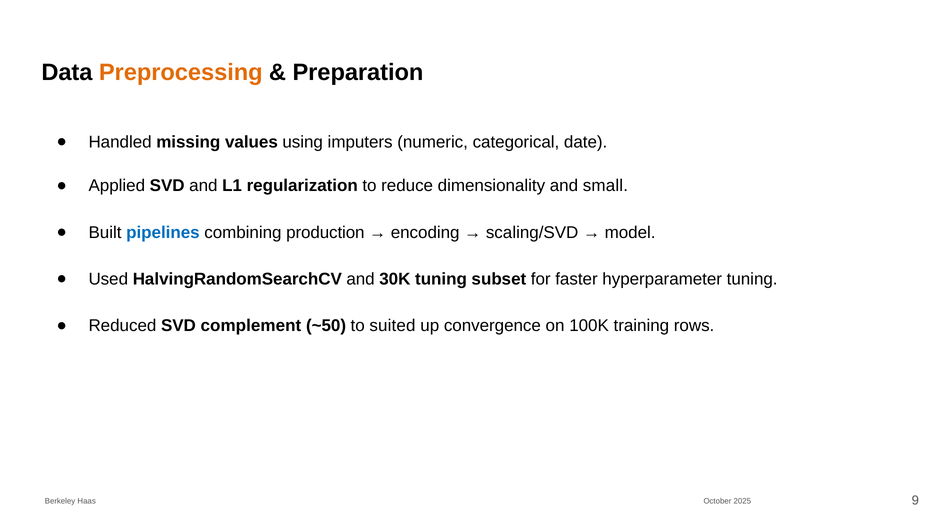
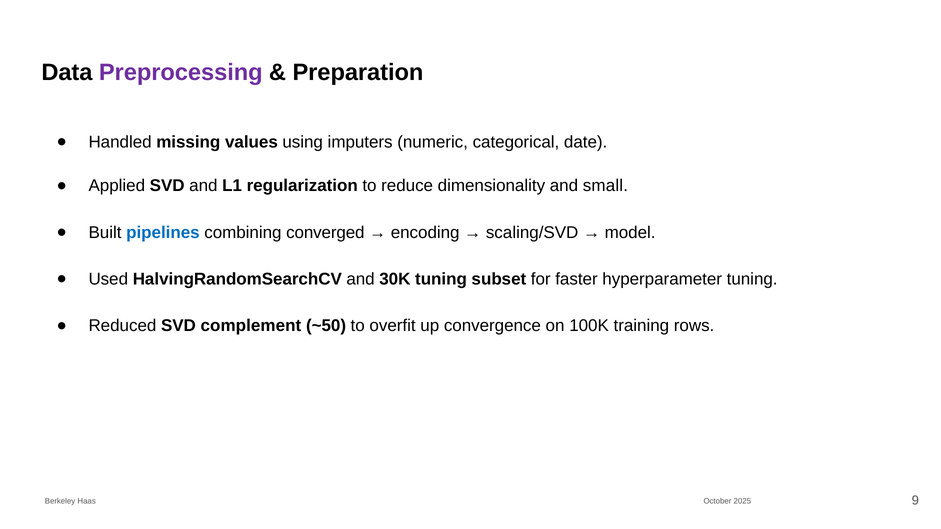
Preprocessing colour: orange -> purple
production: production -> converged
suited: suited -> overfit
